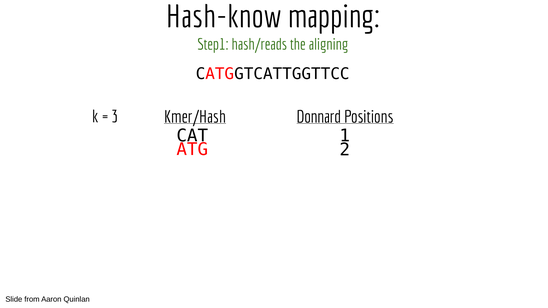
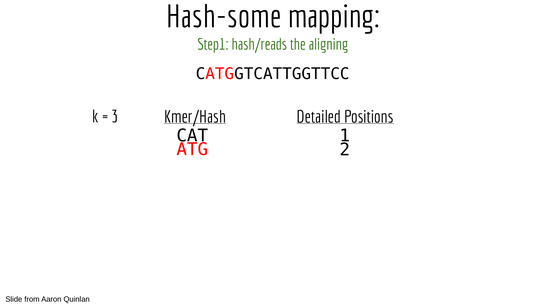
Hash-know: Hash-know -> Hash-some
Donnard: Donnard -> Detailed
